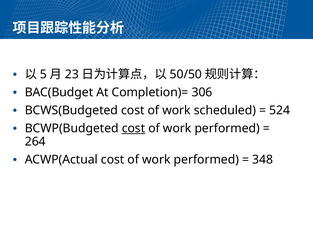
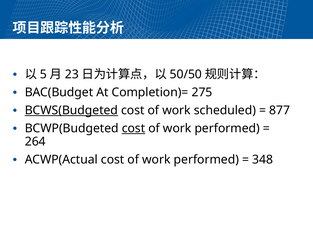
306: 306 -> 275
BCWS(Budgeted underline: none -> present
524: 524 -> 877
